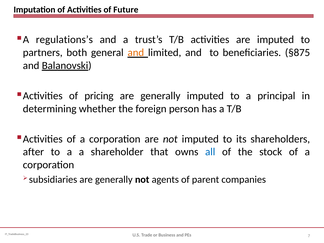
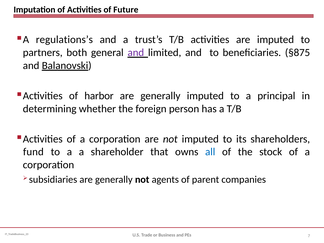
and at (136, 53) colour: orange -> purple
pricing: pricing -> harbor
after: after -> fund
